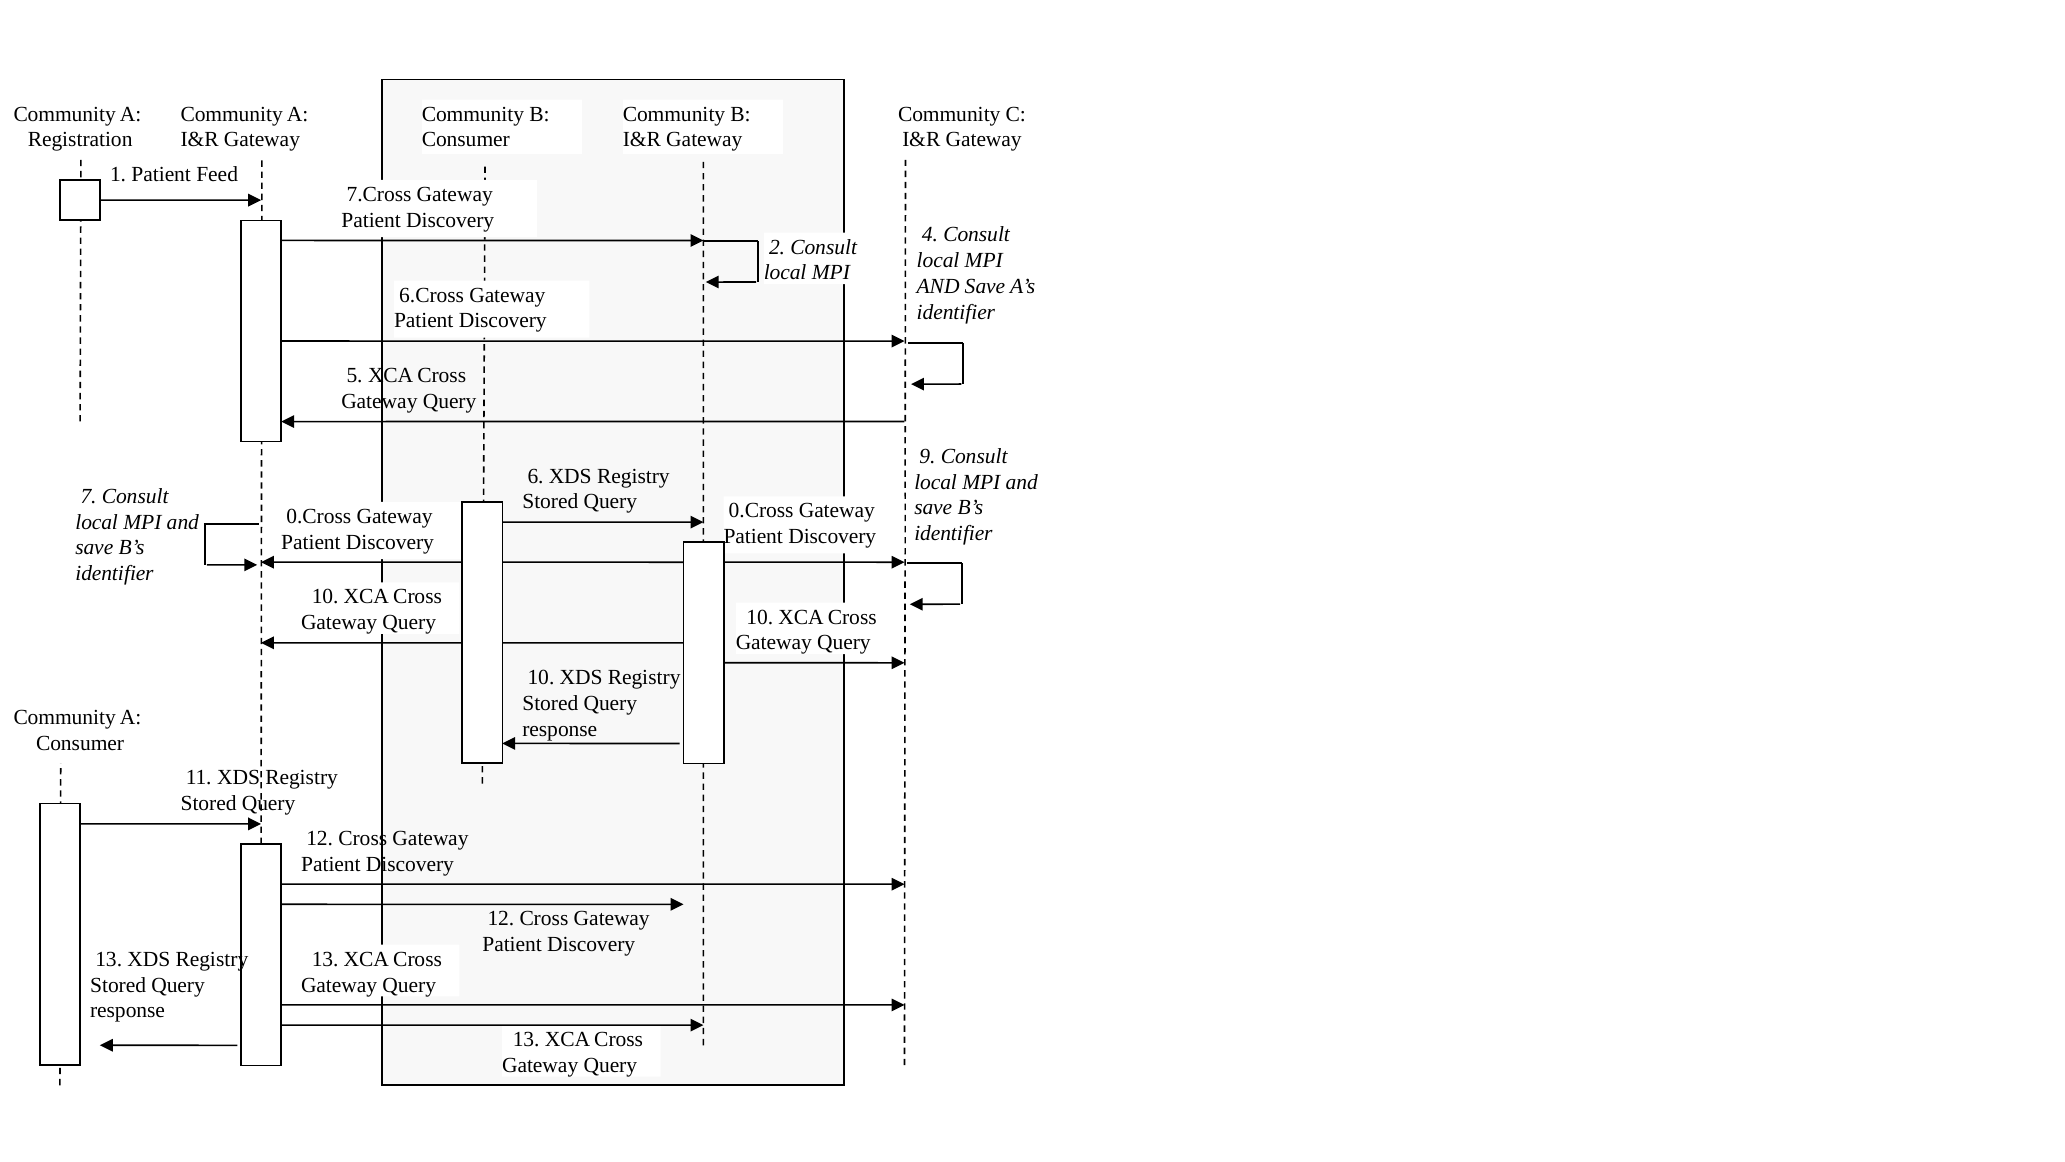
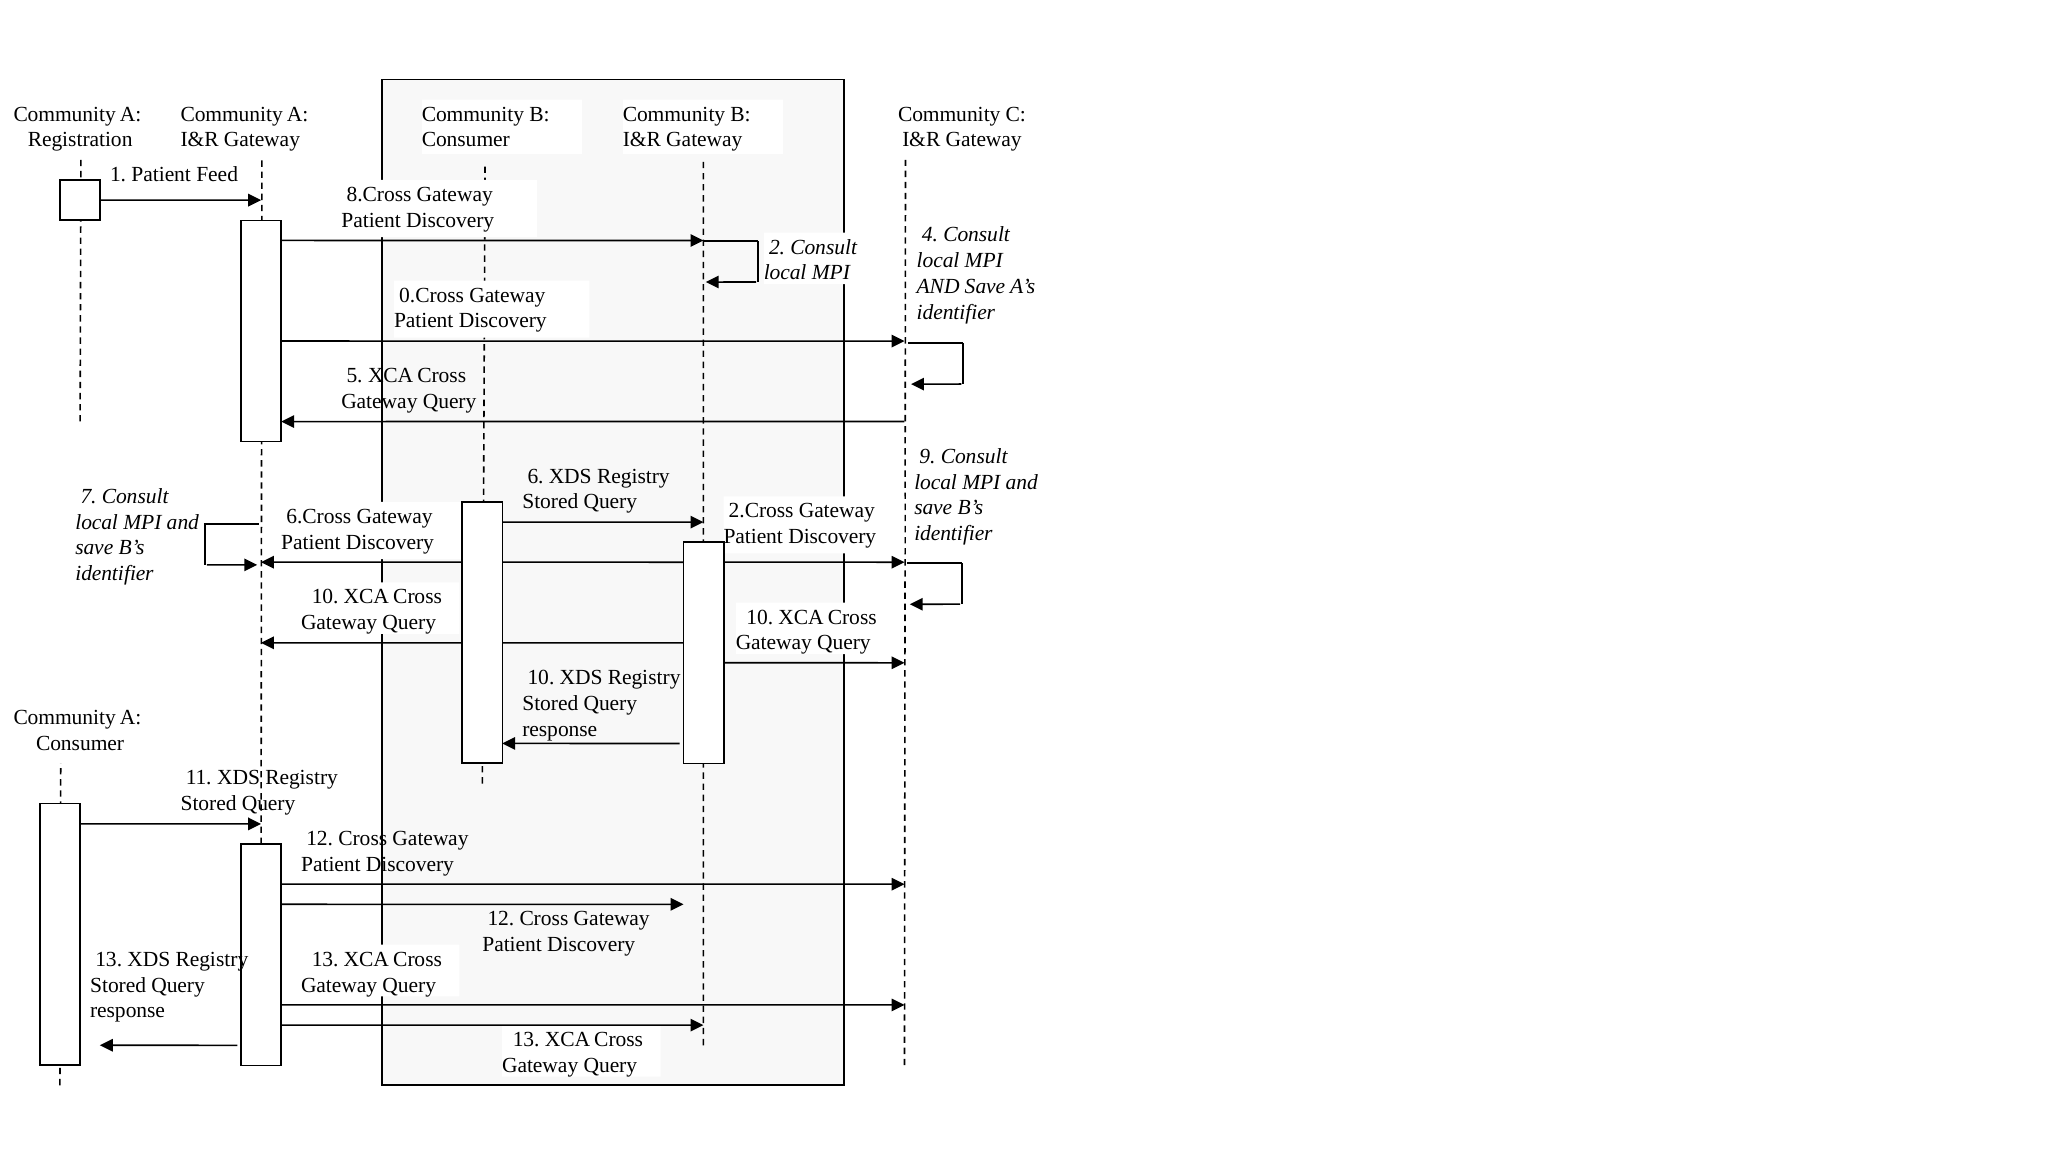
7.Cross: 7.Cross -> 8.Cross
6.Cross: 6.Cross -> 0.Cross
Query 0.Cross: 0.Cross -> 2.Cross
0.Cross at (319, 516): 0.Cross -> 6.Cross
